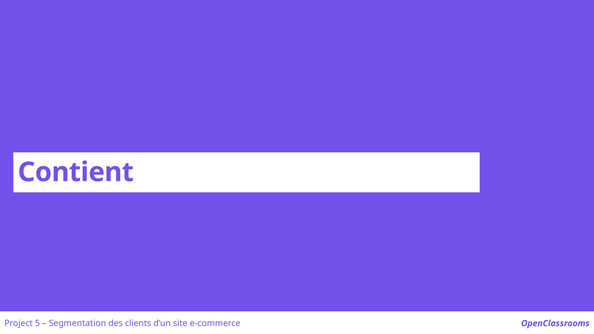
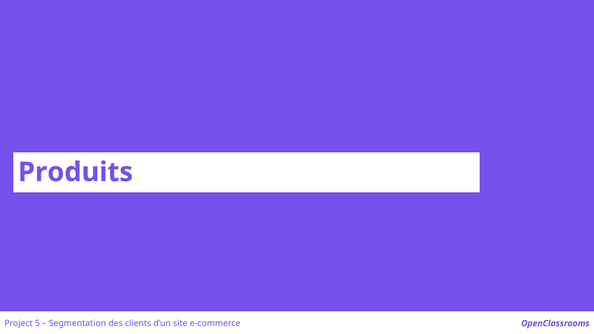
Contient: Contient -> Produits
